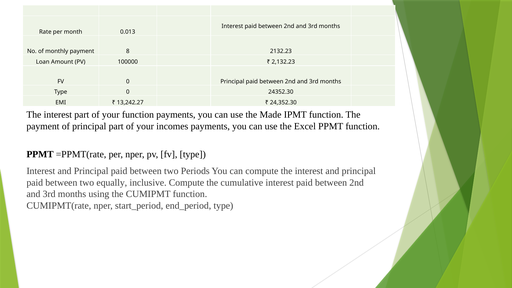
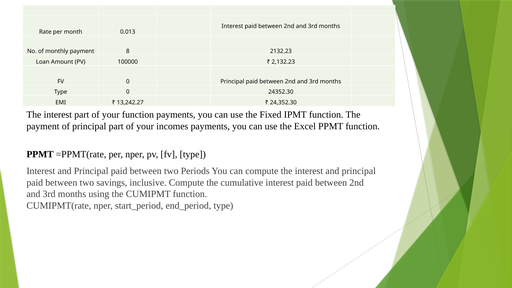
Made: Made -> Fixed
equally: equally -> savings
